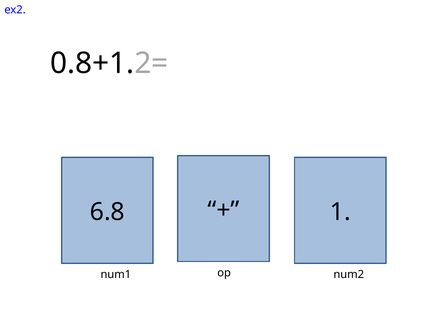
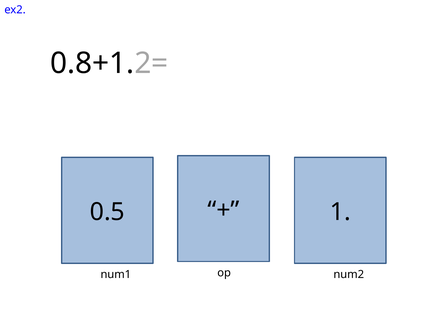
6.8: 6.8 -> 0.5
